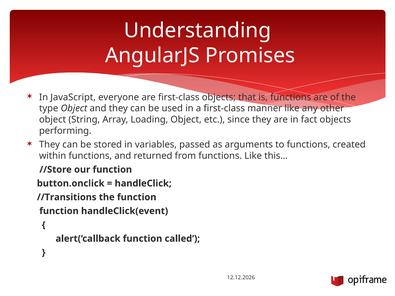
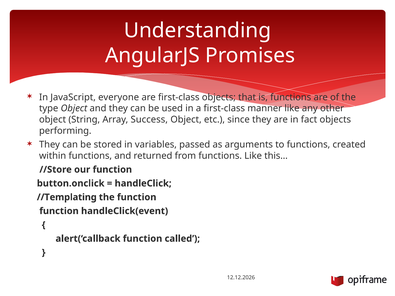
Loading: Loading -> Success
//Transitions: //Transitions -> //Templating
